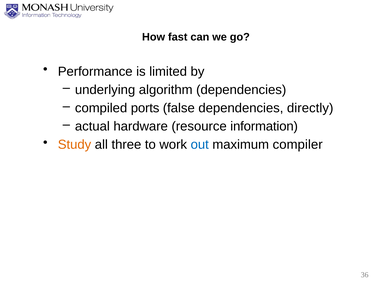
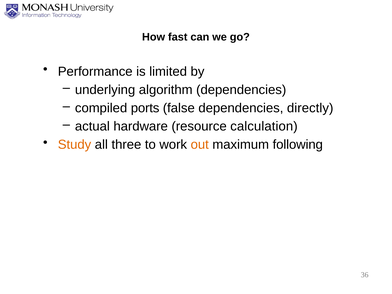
information: information -> calculation
out colour: blue -> orange
compiler: compiler -> following
